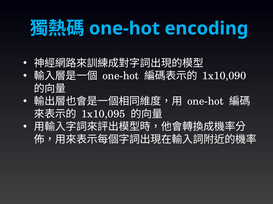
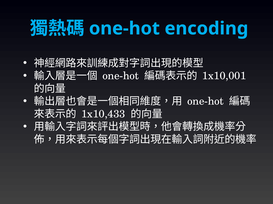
1x10,090: 1x10,090 -> 1x10,001
1x10,095: 1x10,095 -> 1x10,433
